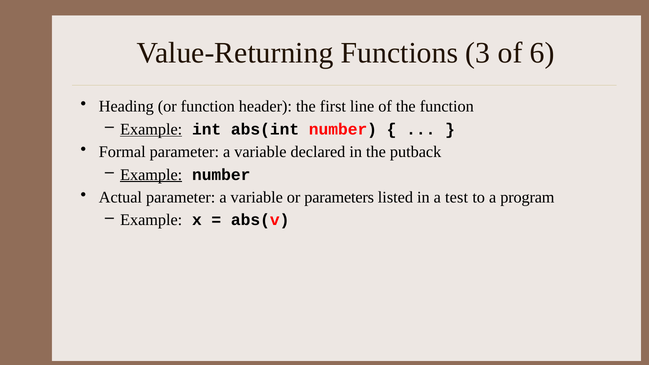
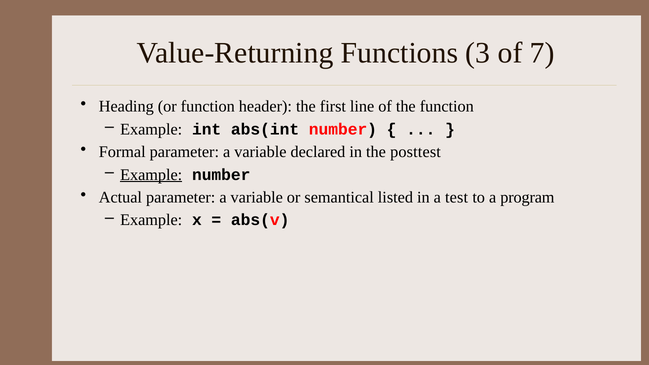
6: 6 -> 7
Example at (151, 129) underline: present -> none
putback: putback -> posttest
parameters: parameters -> semantical
